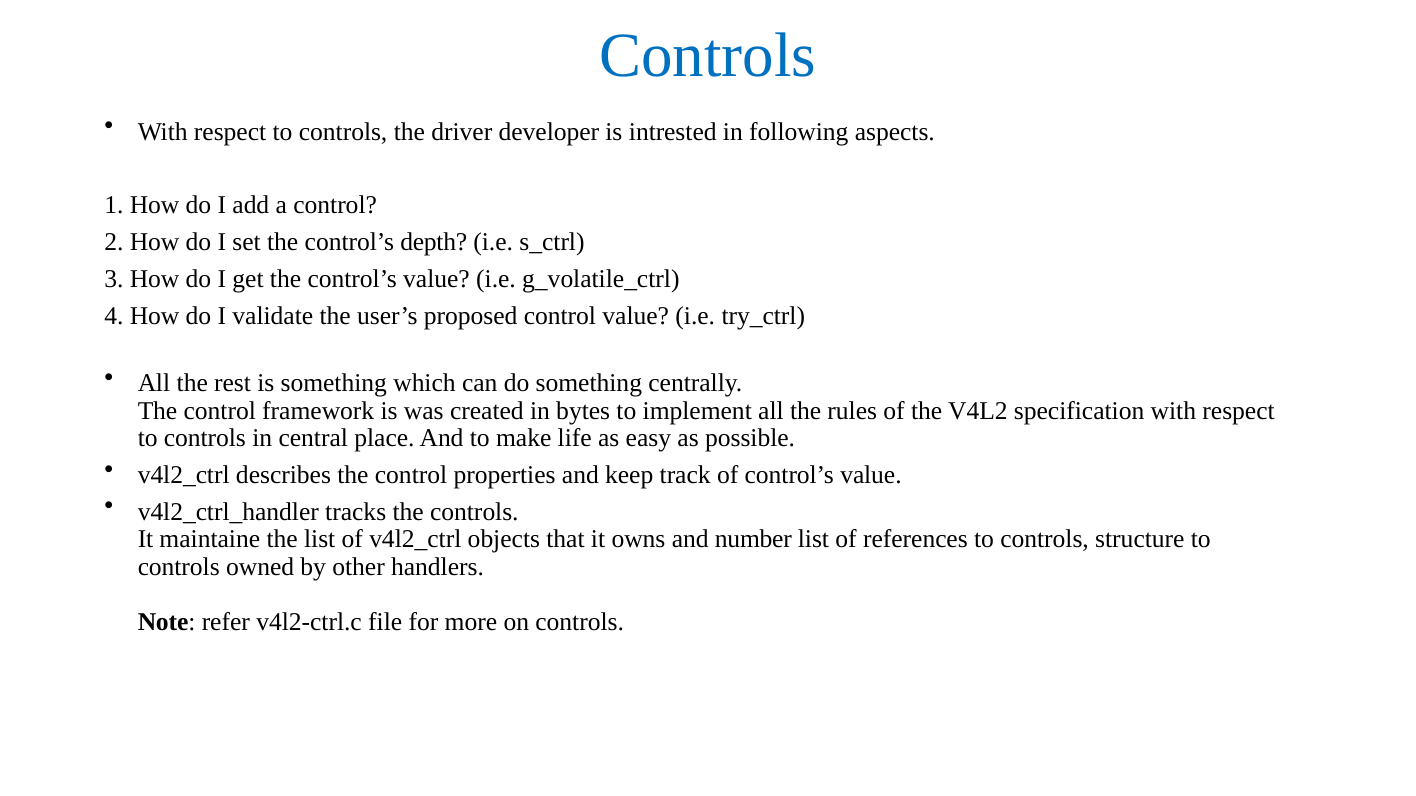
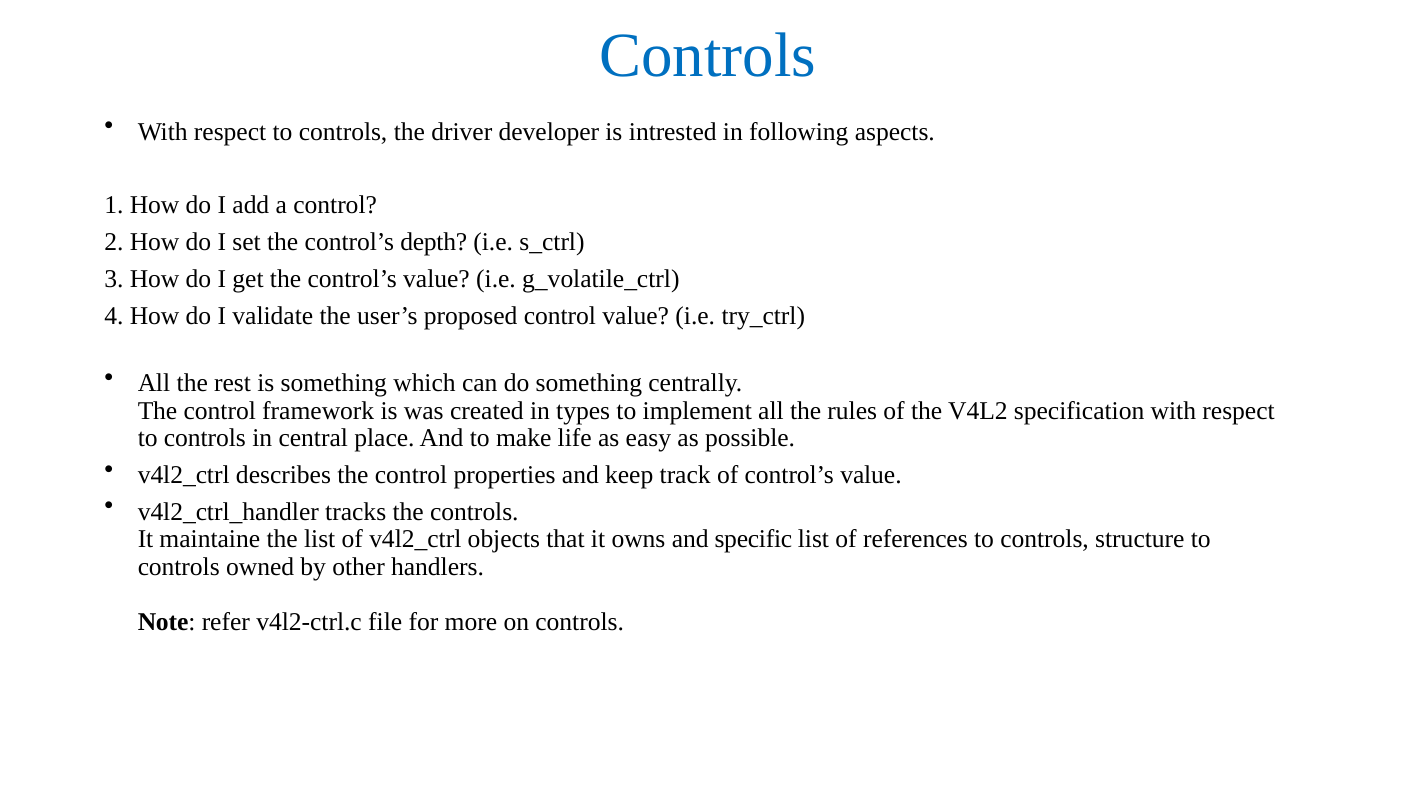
bytes: bytes -> types
number: number -> specific
